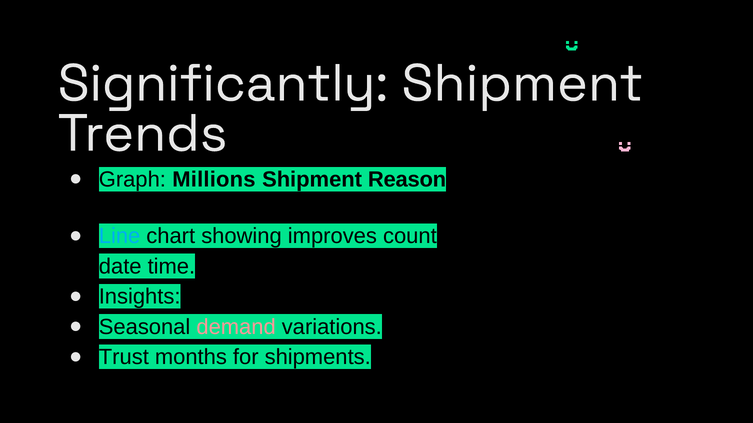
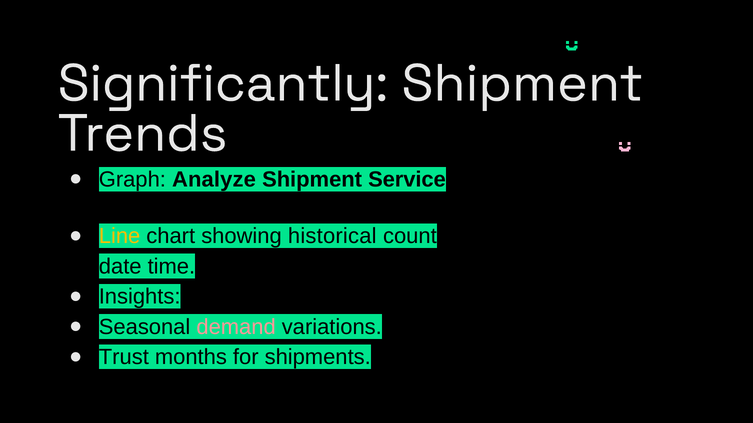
Millions: Millions -> Analyze
Reason: Reason -> Service
Line colour: light blue -> yellow
improves: improves -> historical
